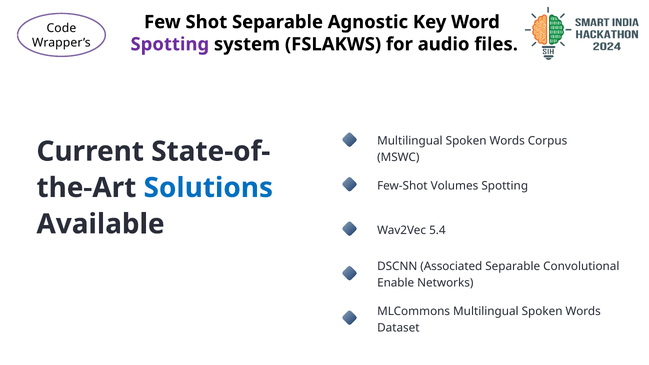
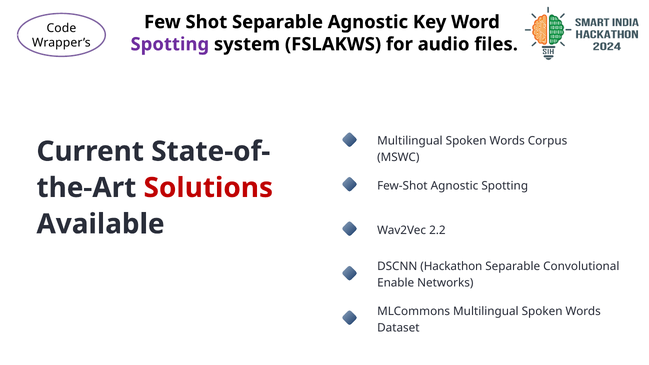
Few-Shot Volumes: Volumes -> Agnostic
Solutions colour: blue -> red
5.4: 5.4 -> 2.2
Associated: Associated -> Hackathon
